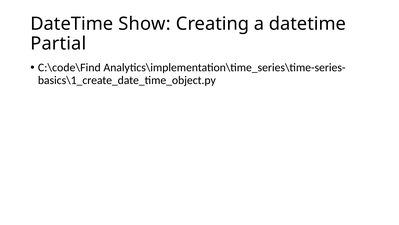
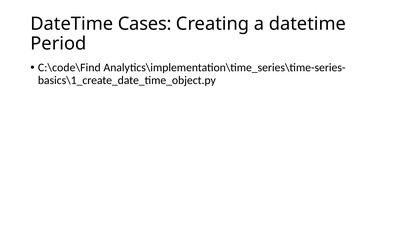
Show: Show -> Cases
Partial: Partial -> Period
